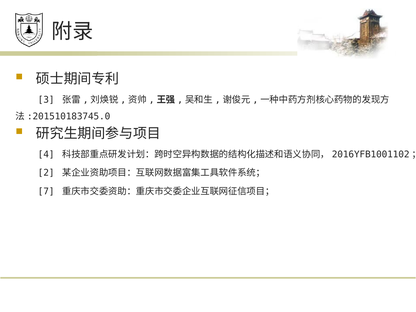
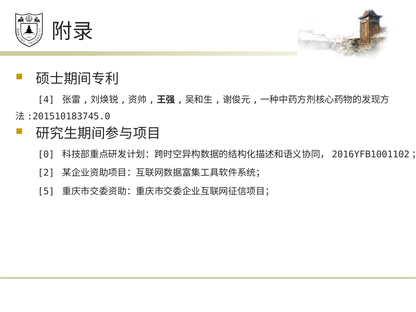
3: 3 -> 4
4: 4 -> 0
7: 7 -> 5
